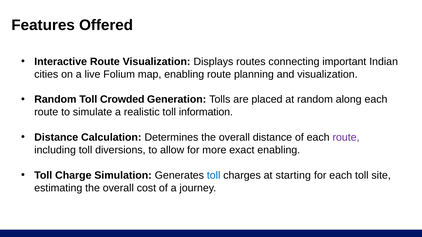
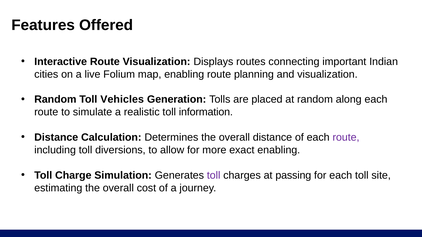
Crowded: Crowded -> Vehicles
toll at (214, 176) colour: blue -> purple
starting: starting -> passing
